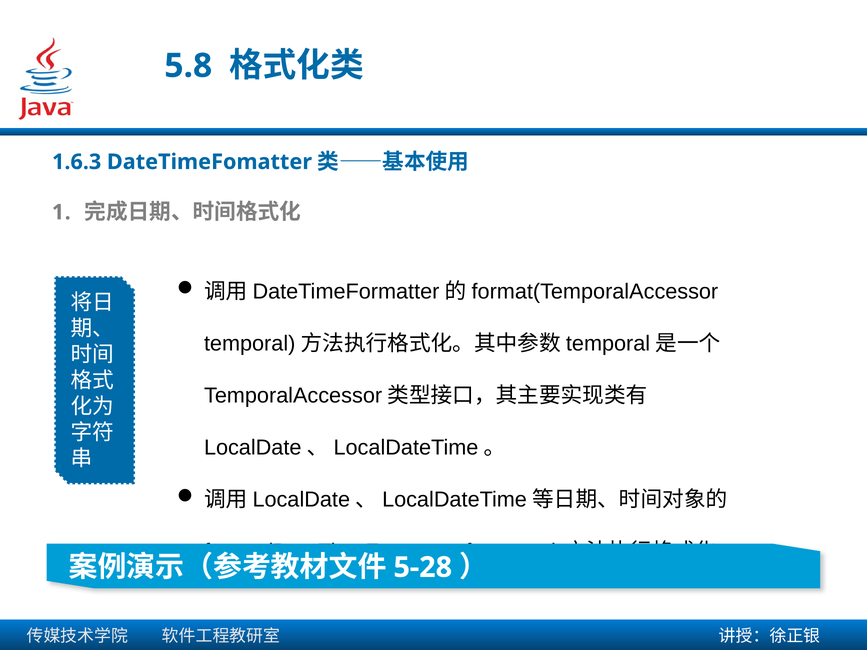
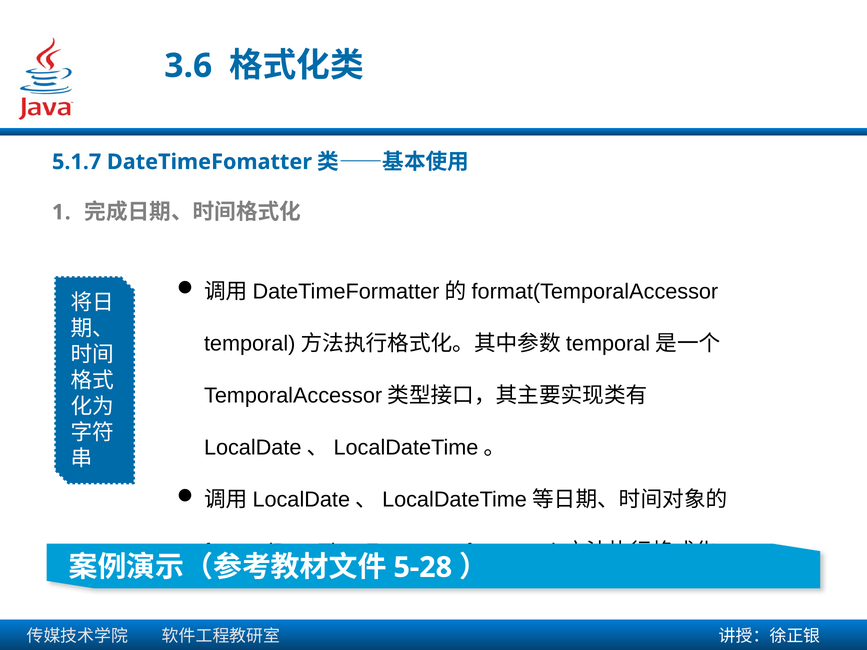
5.8: 5.8 -> 3.6
1.6.3: 1.6.3 -> 5.1.7
